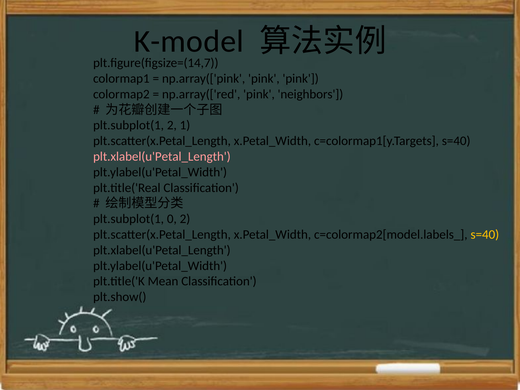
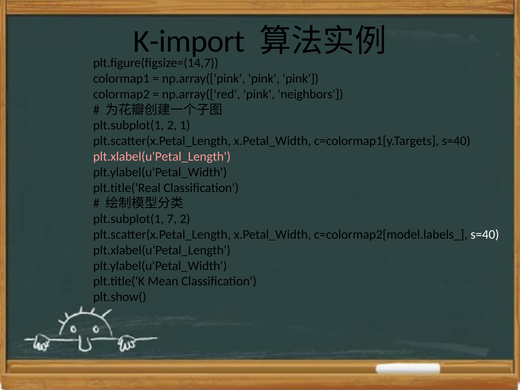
K-model: K-model -> K-import
0: 0 -> 7
s=40 at (485, 235) colour: yellow -> white
